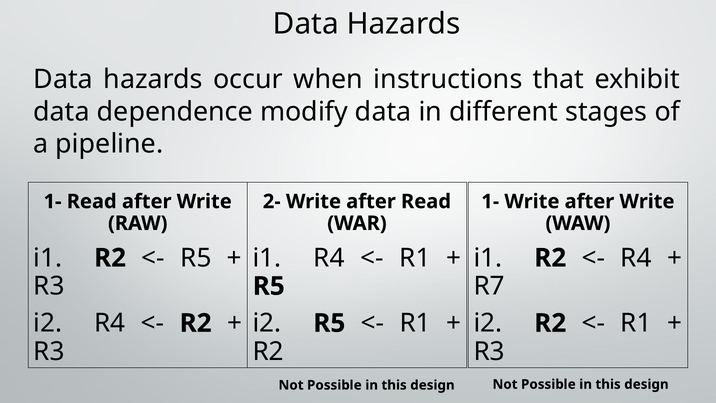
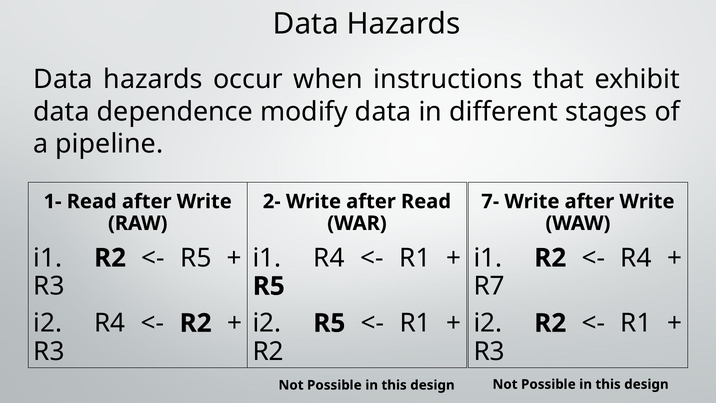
1- at (490, 201): 1- -> 7-
